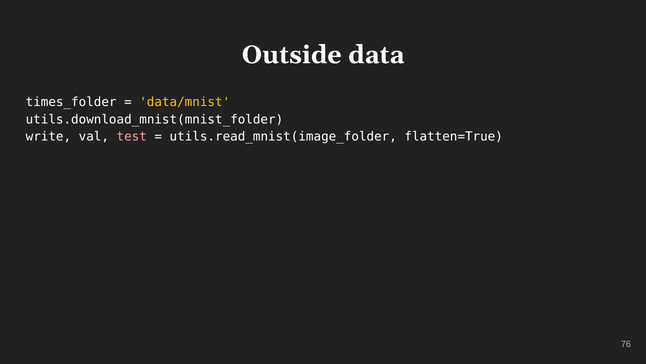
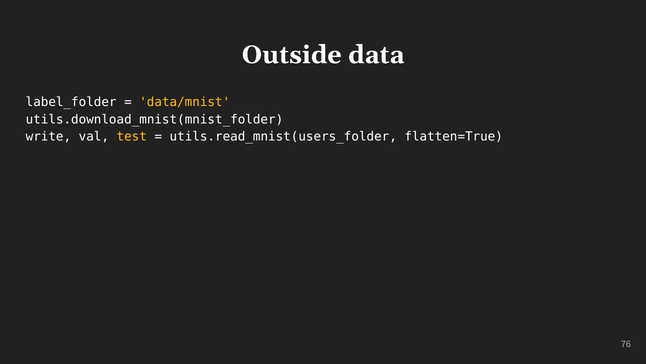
times_folder: times_folder -> label_folder
test colour: pink -> yellow
utils.read_mnist(image_folder: utils.read_mnist(image_folder -> utils.read_mnist(users_folder
